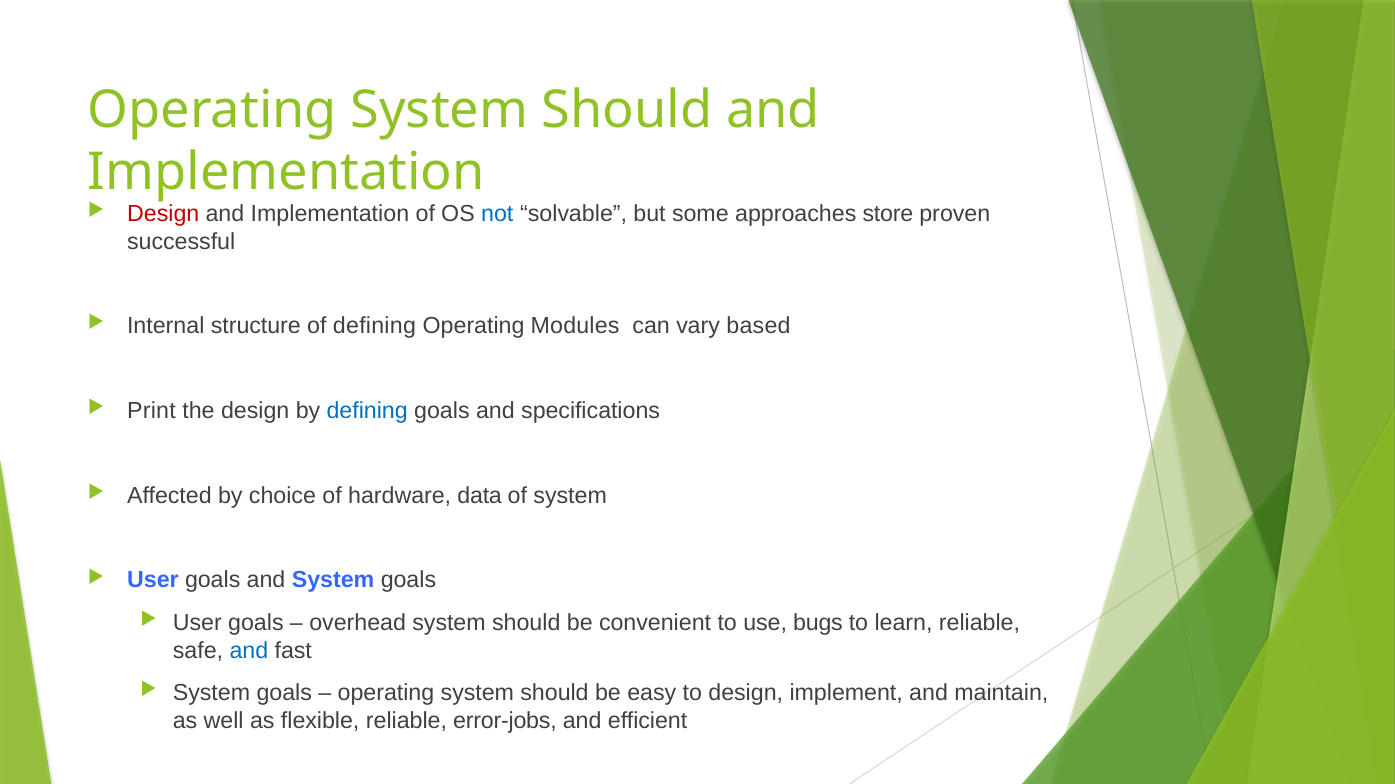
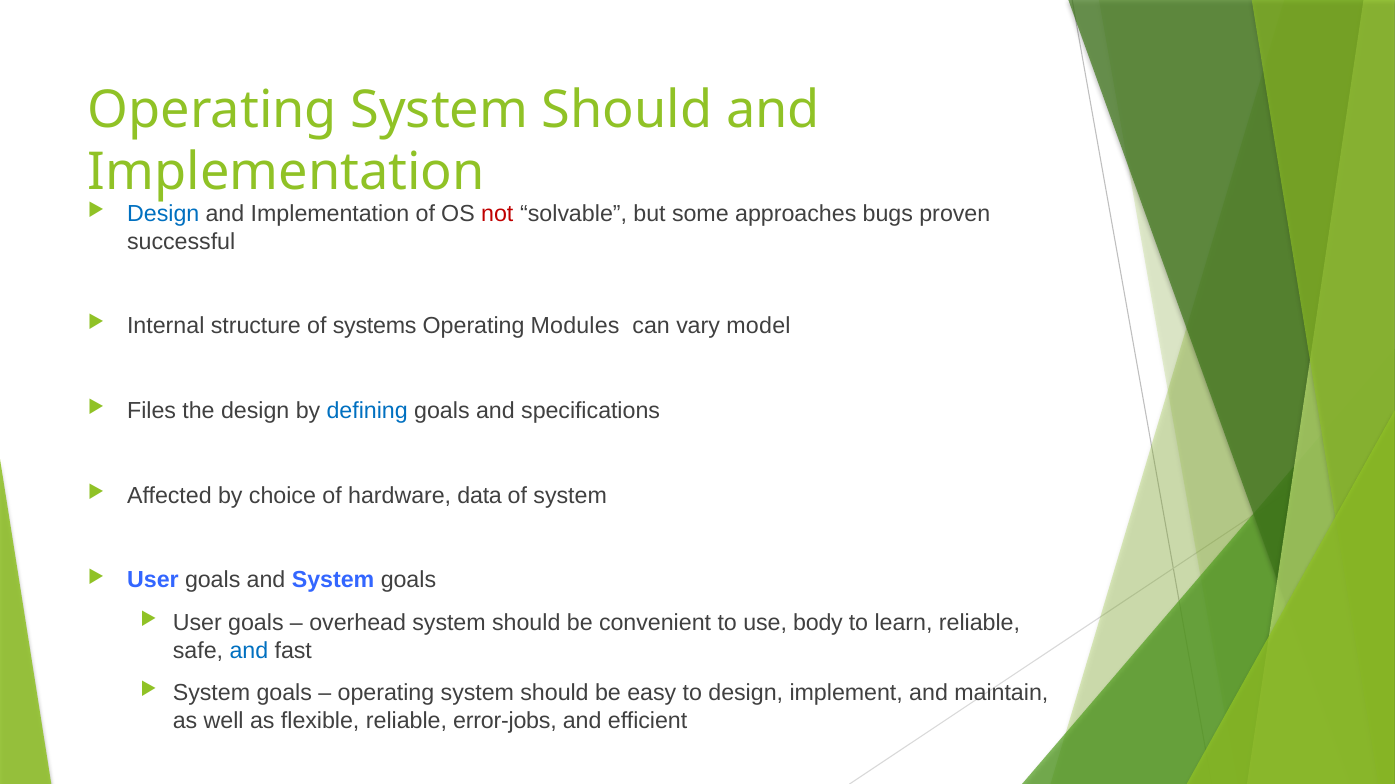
Design at (163, 214) colour: red -> blue
not colour: blue -> red
store: store -> bugs
of defining: defining -> systems
based: based -> model
Print: Print -> Files
bugs: bugs -> body
